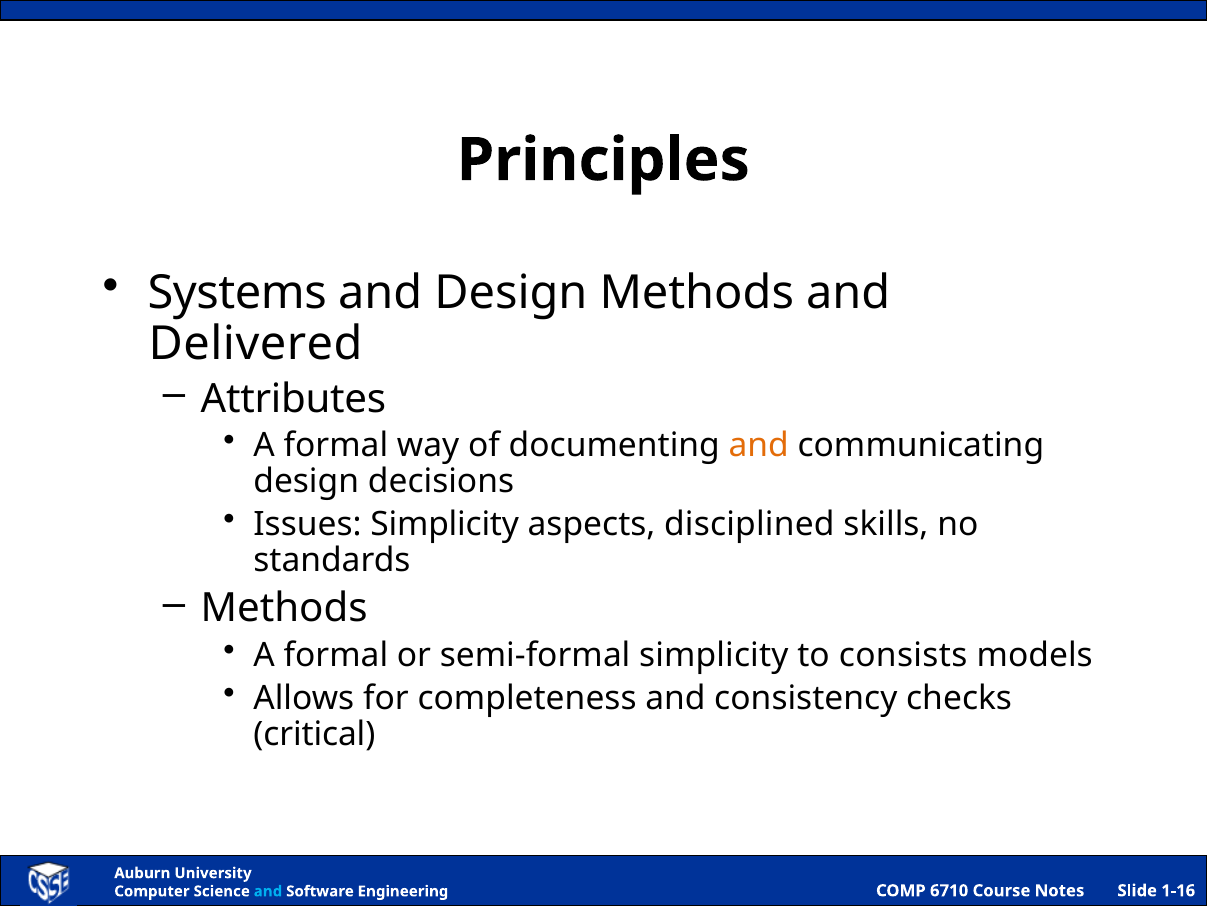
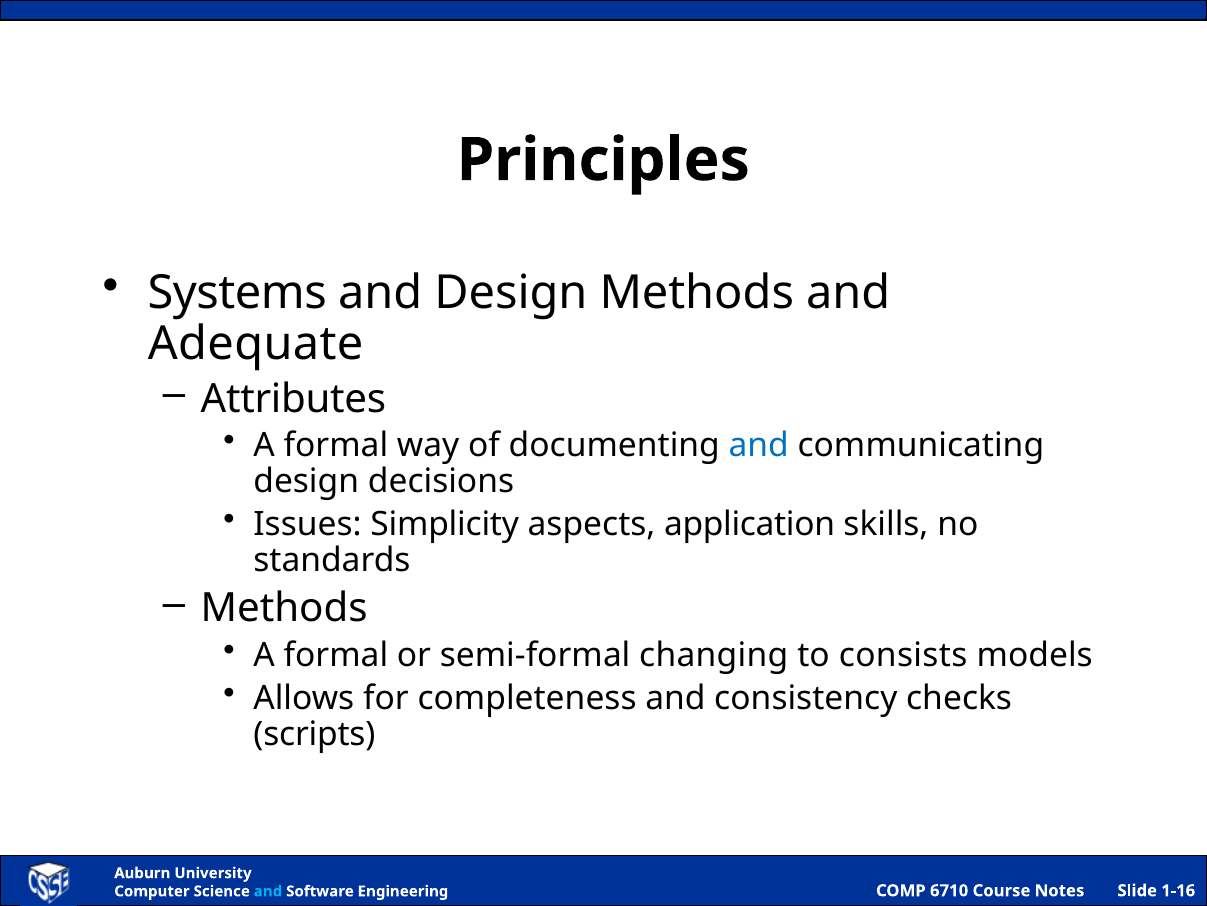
Delivered: Delivered -> Adequate
and at (759, 445) colour: orange -> blue
disciplined: disciplined -> application
semi-formal simplicity: simplicity -> changing
critical: critical -> scripts
